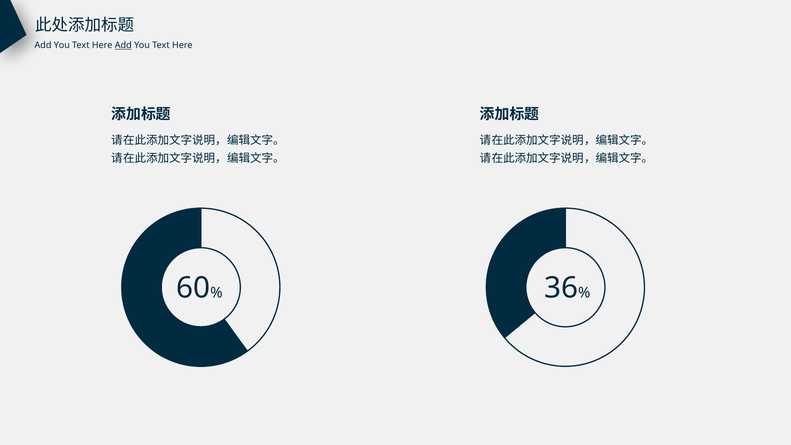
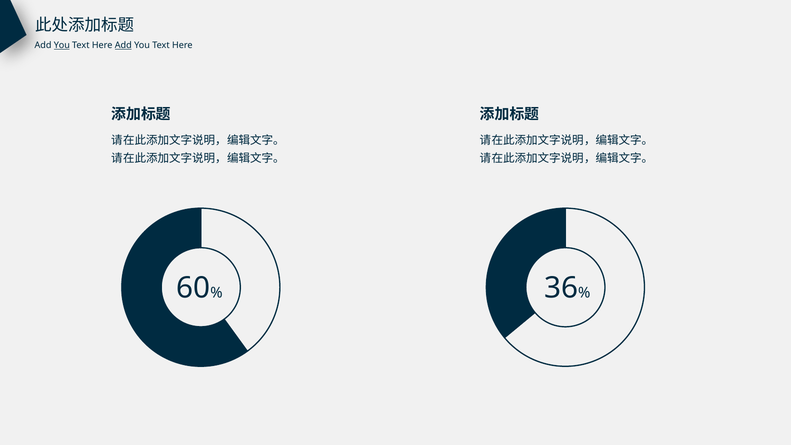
You at (62, 45) underline: none -> present
